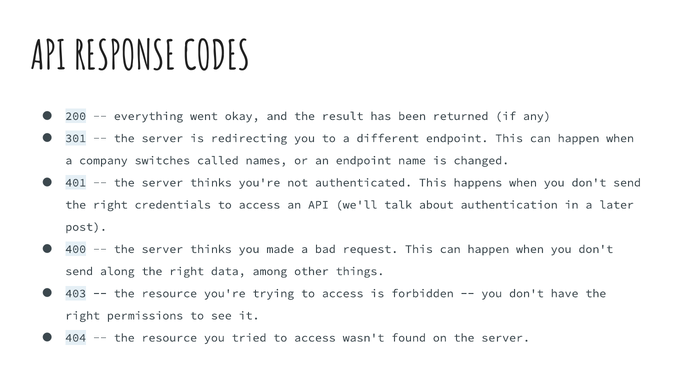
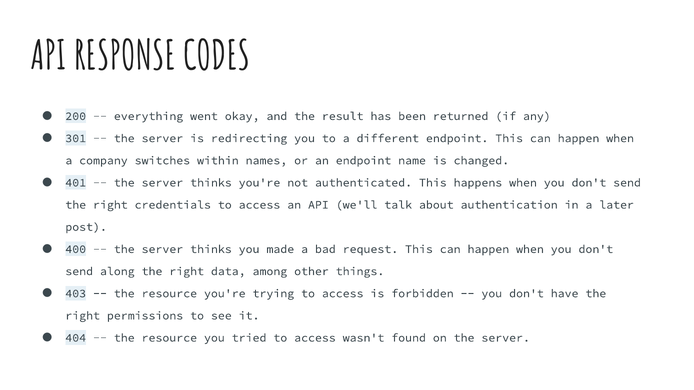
called: called -> within
